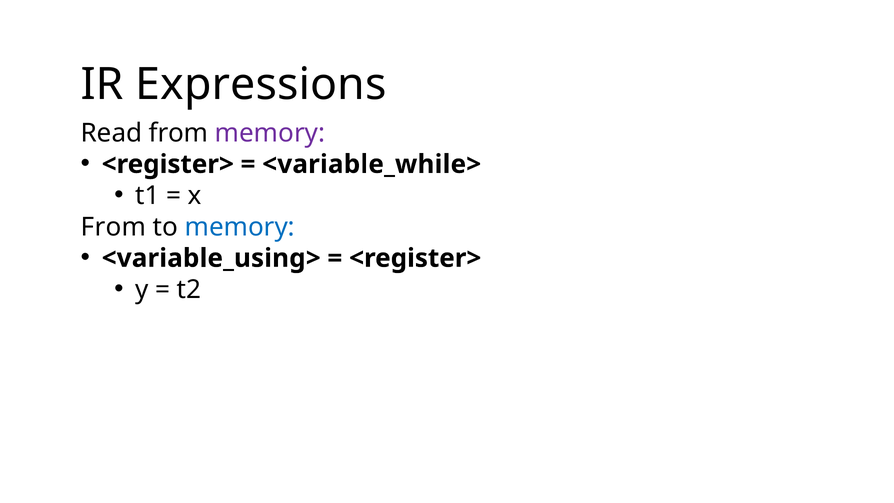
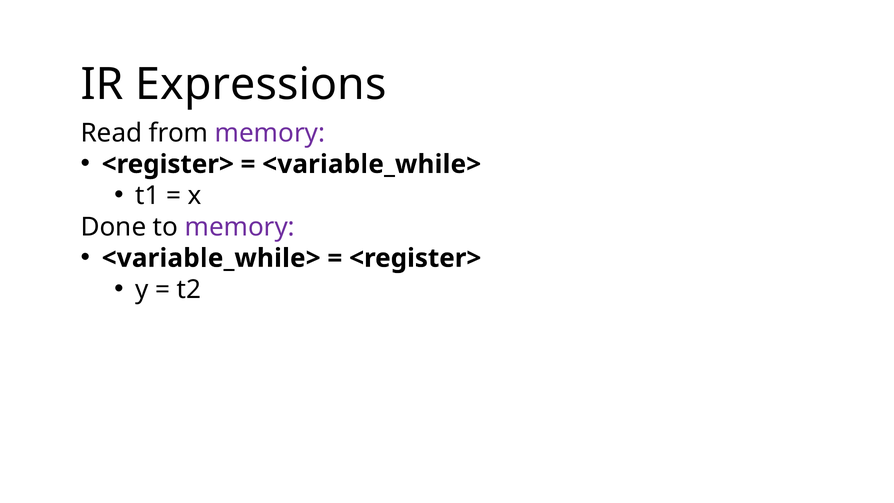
From at (113, 227): From -> Done
memory at (240, 227) colour: blue -> purple
<variable_using> at (211, 258): <variable_using> -> <variable_while>
